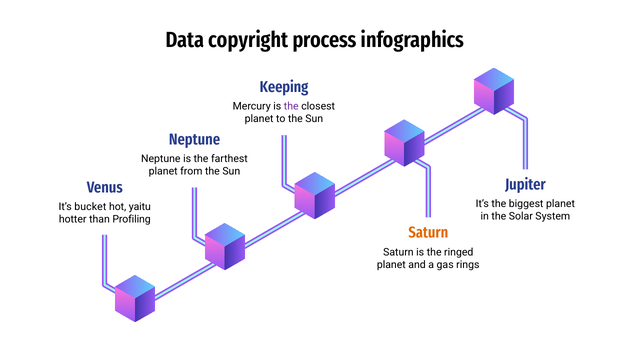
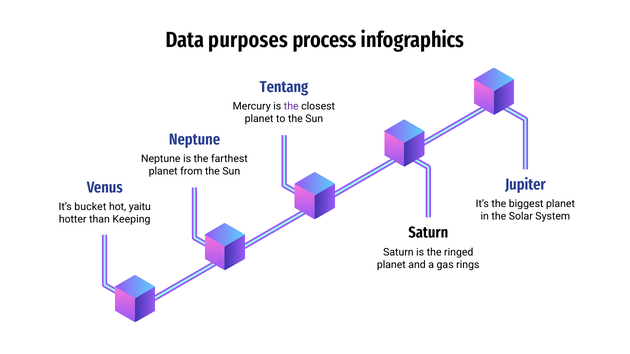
copyright: copyright -> purposes
Keeping: Keeping -> Tentang
Profiling: Profiling -> Keeping
Saturn at (428, 233) colour: orange -> black
